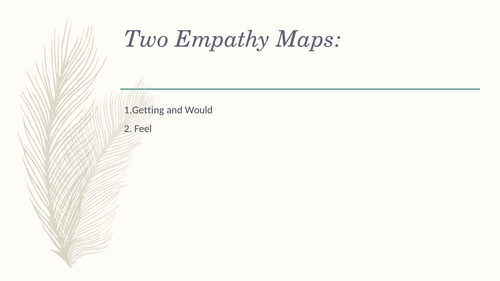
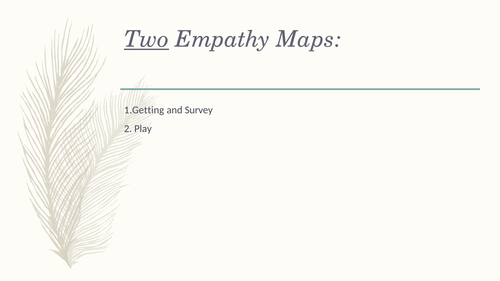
Two underline: none -> present
Would: Would -> Survey
Feel: Feel -> Play
